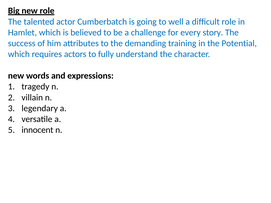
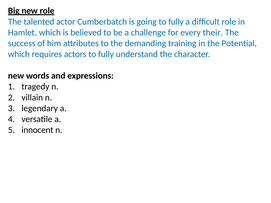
going to well: well -> fully
story: story -> their
